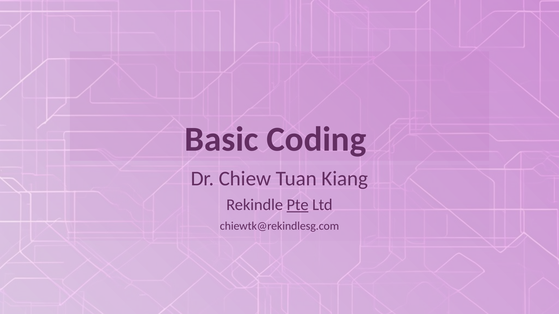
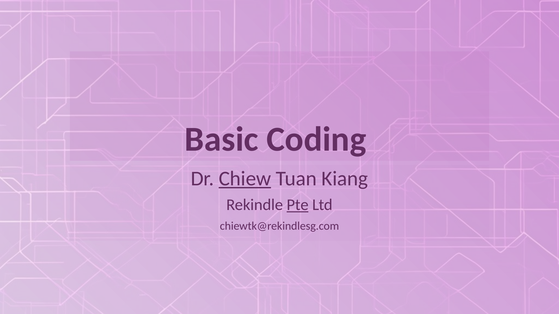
Chiew underline: none -> present
